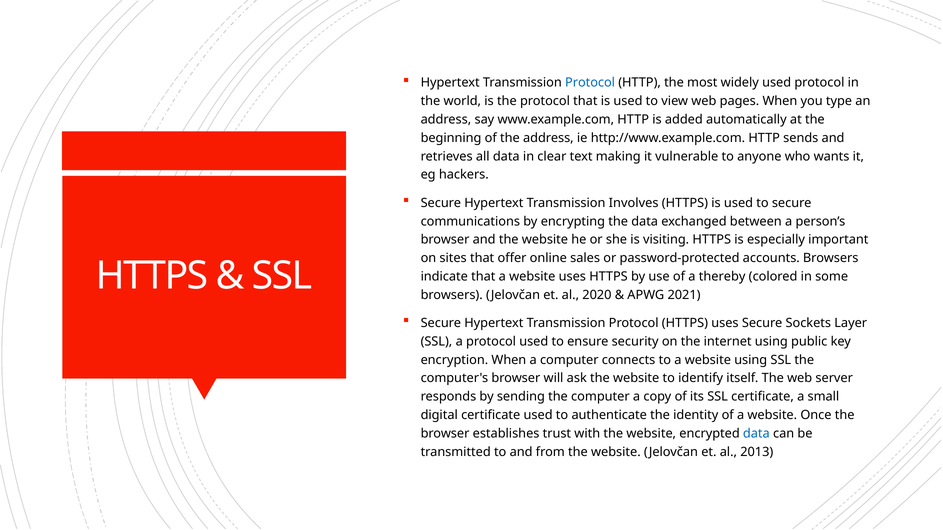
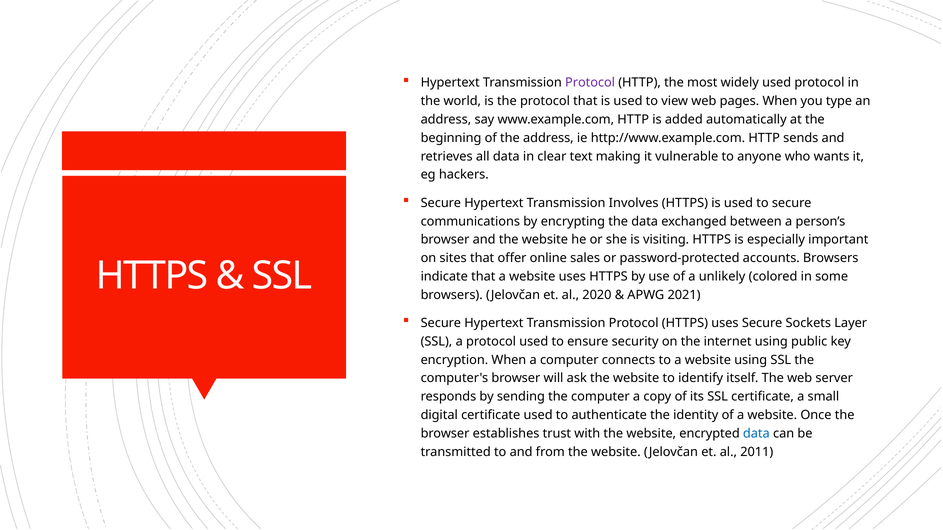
Protocol at (590, 83) colour: blue -> purple
thereby: thereby -> unlikely
2013: 2013 -> 2011
